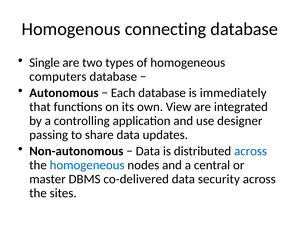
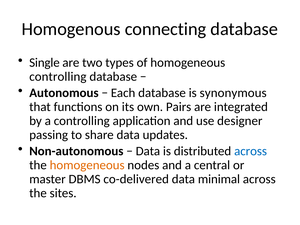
computers at (58, 77): computers -> controlling
immediately: immediately -> synonymous
View: View -> Pairs
homogeneous at (87, 165) colour: blue -> orange
security: security -> minimal
